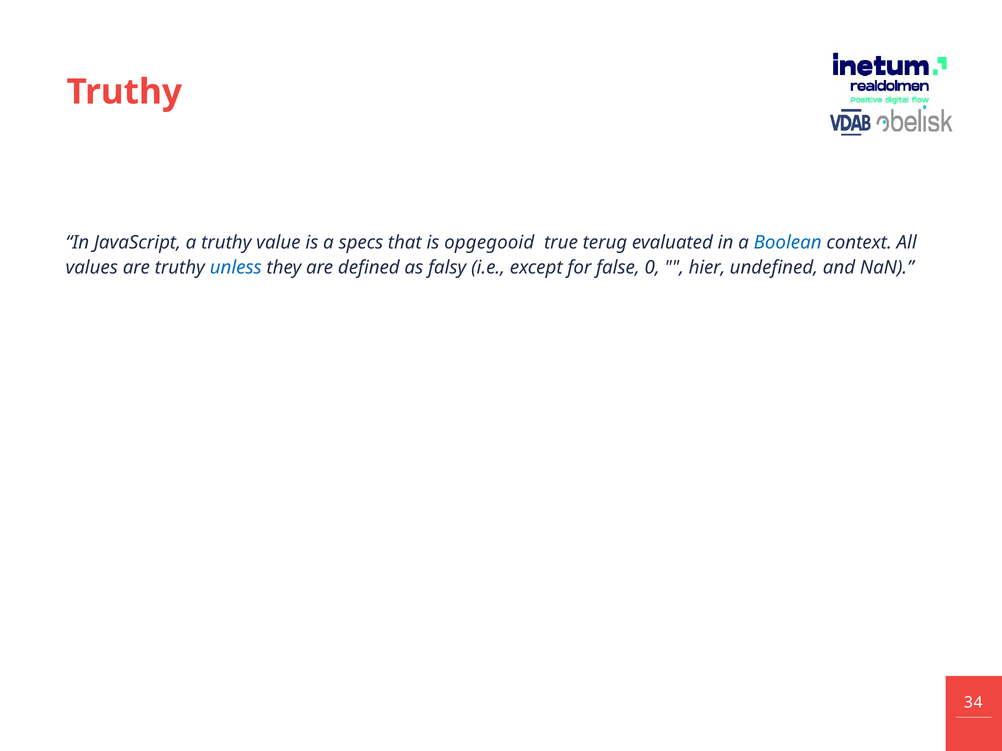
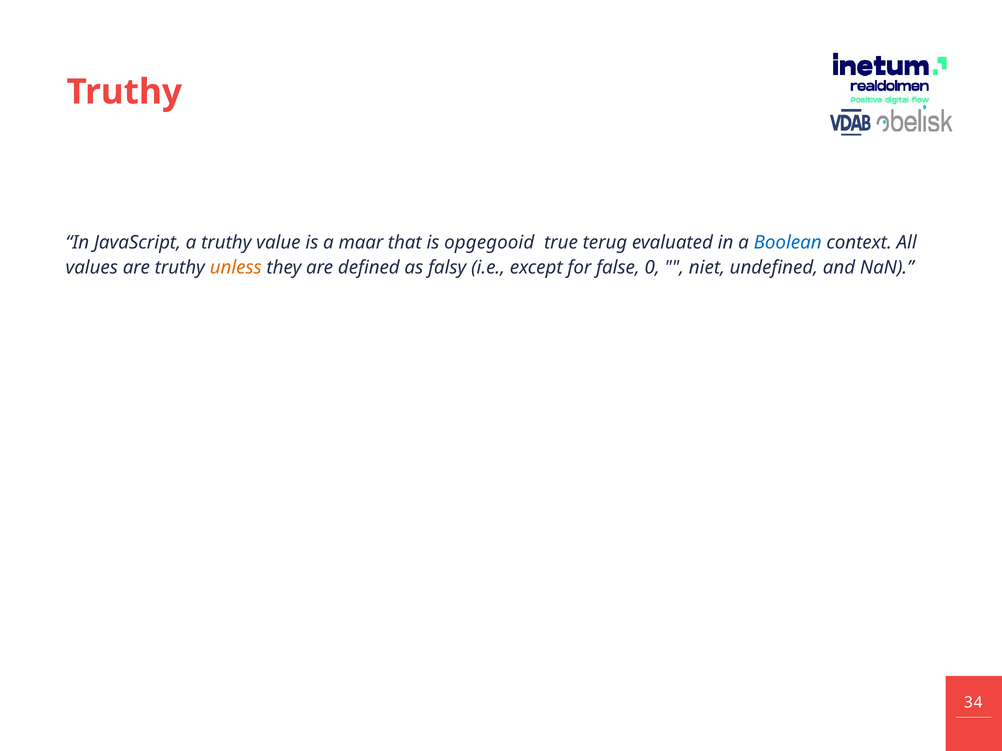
specs: specs -> maar
unless colour: blue -> orange
hier: hier -> niet
